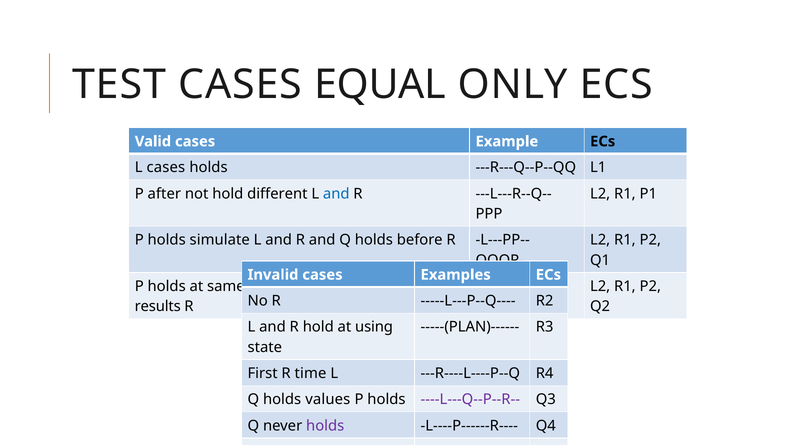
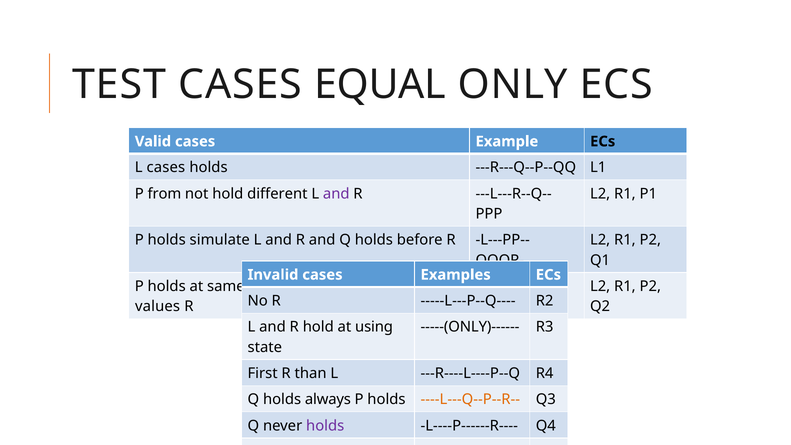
P after: after -> from
and at (336, 194) colour: blue -> purple
results: results -> values
-----(PLAN)------: -----(PLAN)------ -> -----(ONLY)------
R time: time -> than
values: values -> always
----L---Q--P--R-- colour: purple -> orange
